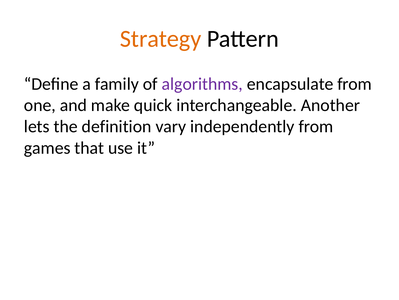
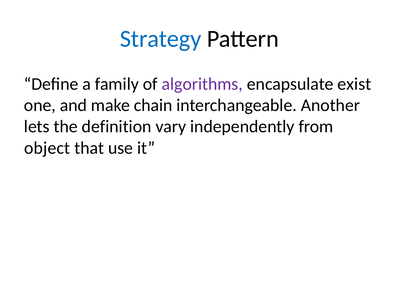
Strategy colour: orange -> blue
encapsulate from: from -> exist
quick: quick -> chain
games: games -> object
